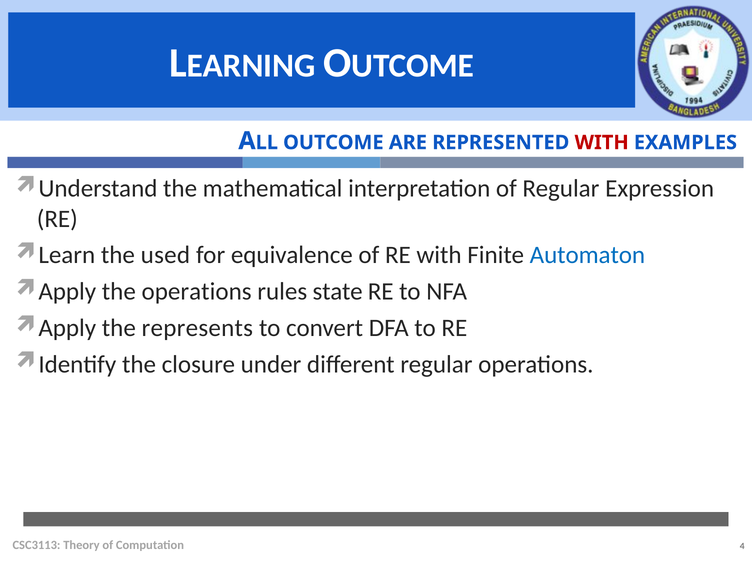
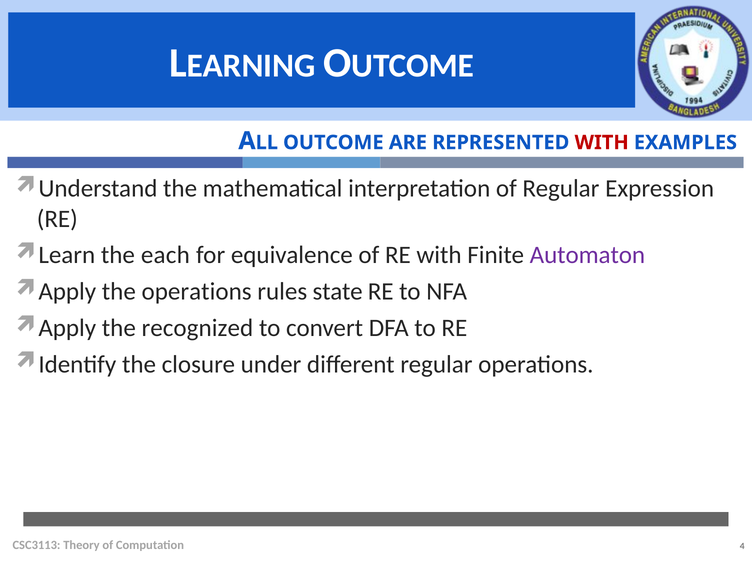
used: used -> each
Automaton colour: blue -> purple
represents: represents -> recognized
